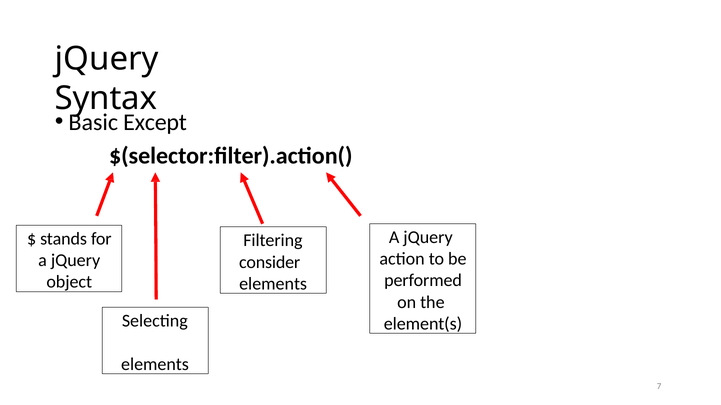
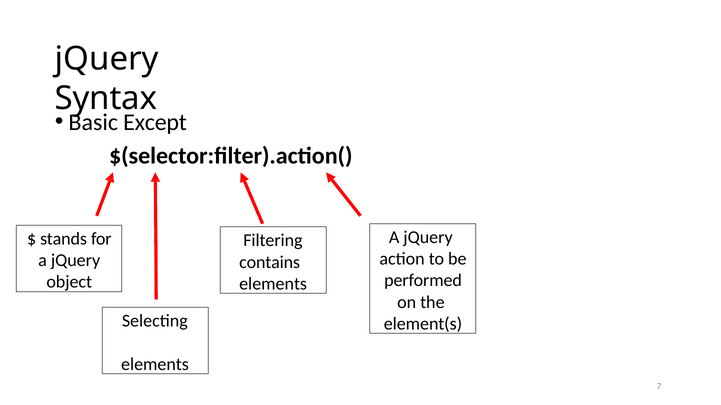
consider: consider -> contains
